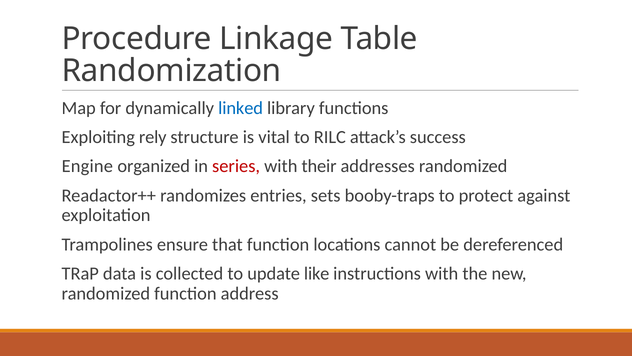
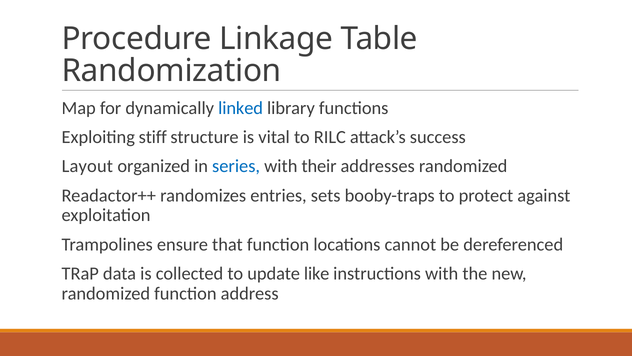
rely: rely -> stiff
Engine: Engine -> Layout
series colour: red -> blue
